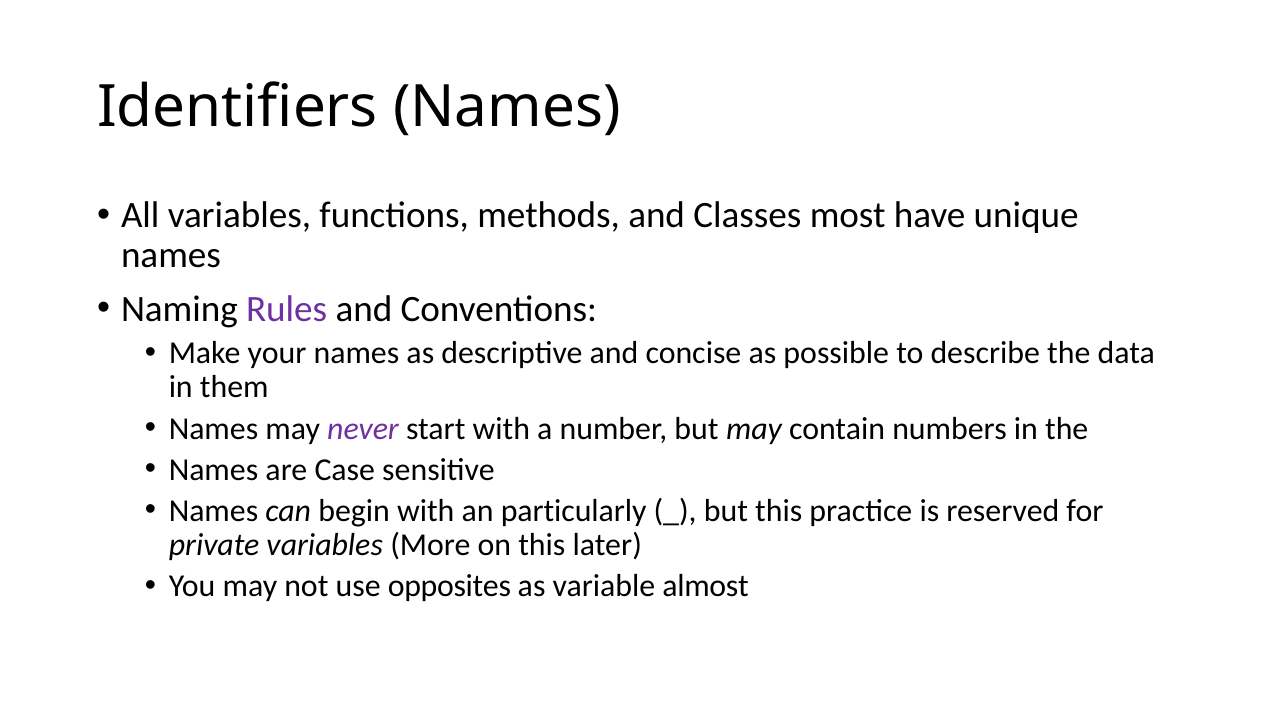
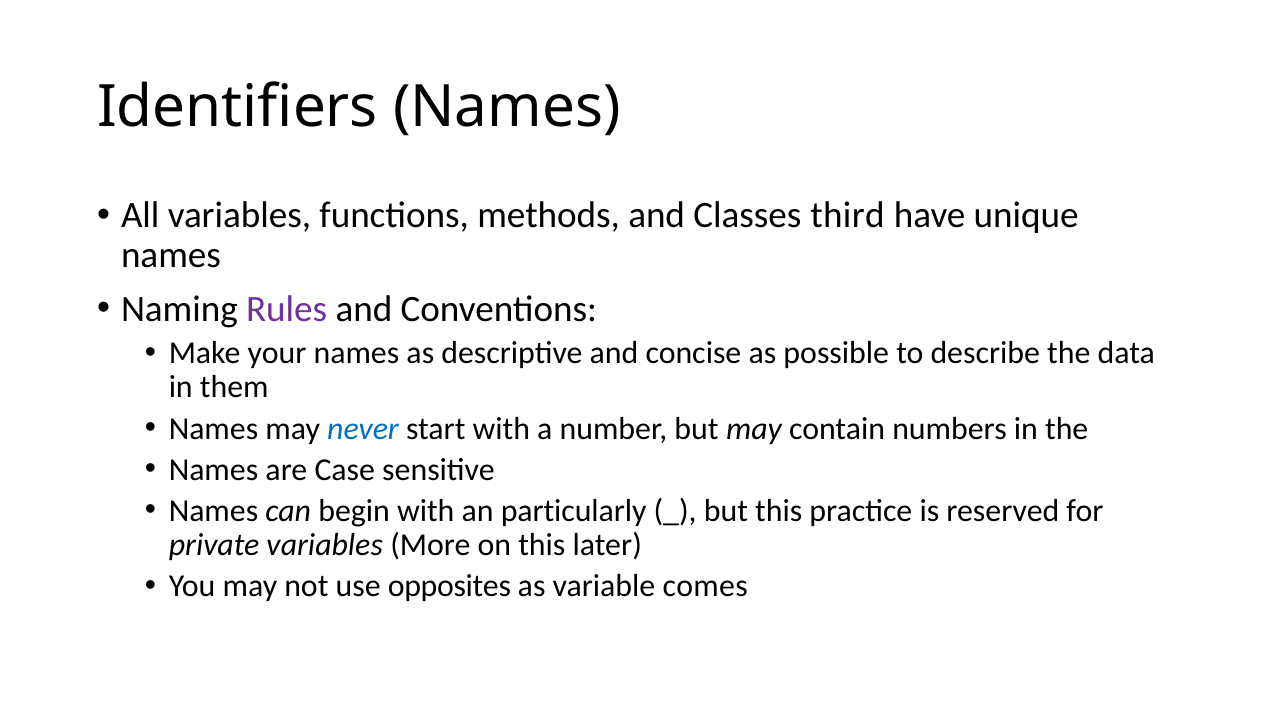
most: most -> third
never colour: purple -> blue
almost: almost -> comes
